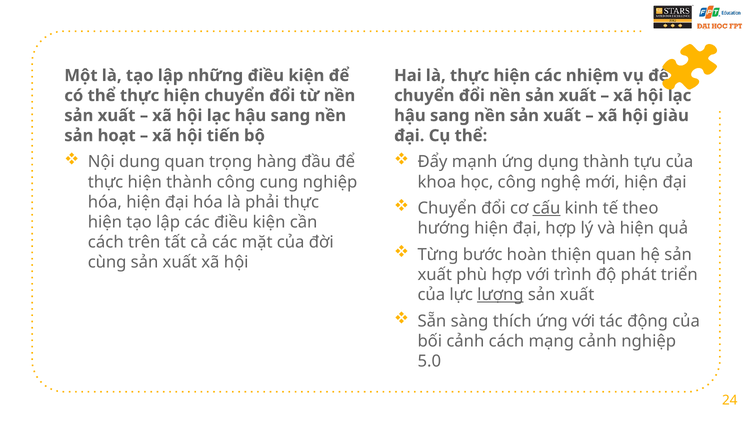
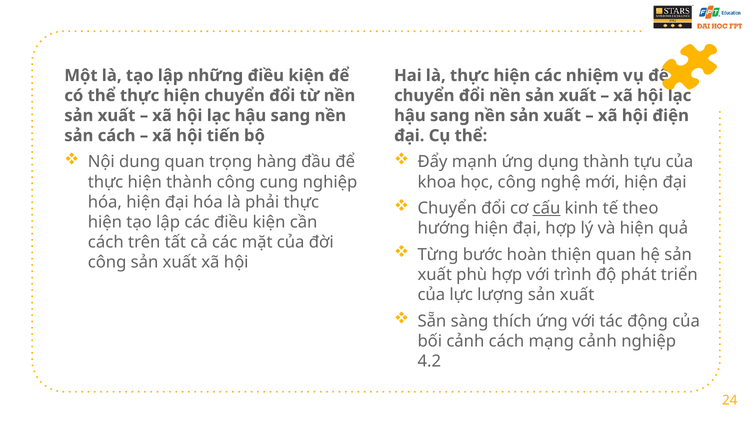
giàu: giàu -> điện
sản hoạt: hoạt -> cách
cùng at (107, 262): cùng -> công
lượng underline: present -> none
5.0: 5.0 -> 4.2
